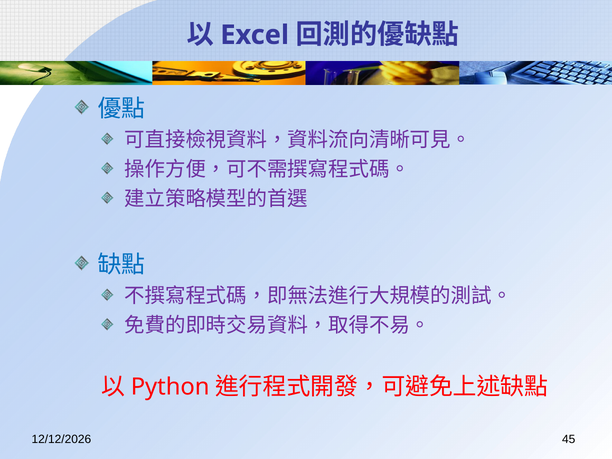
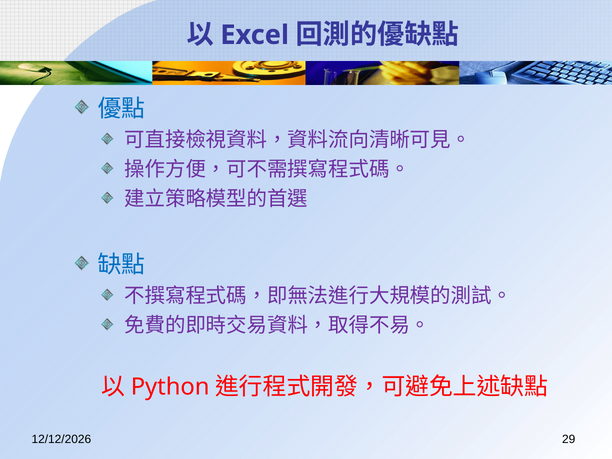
45: 45 -> 29
